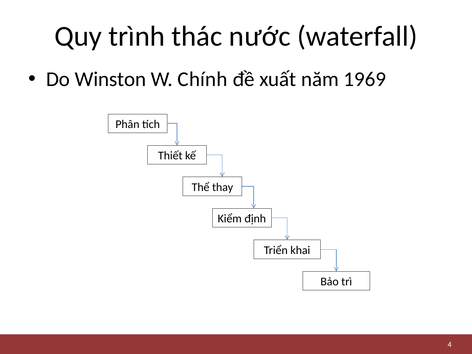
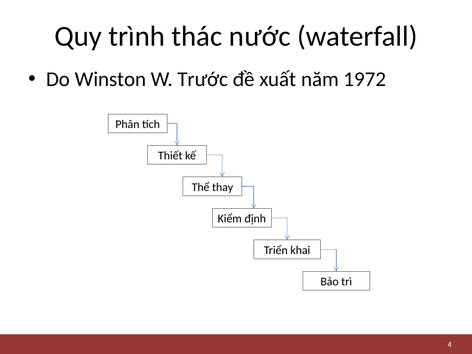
Chính: Chính -> Trước
1969: 1969 -> 1972
